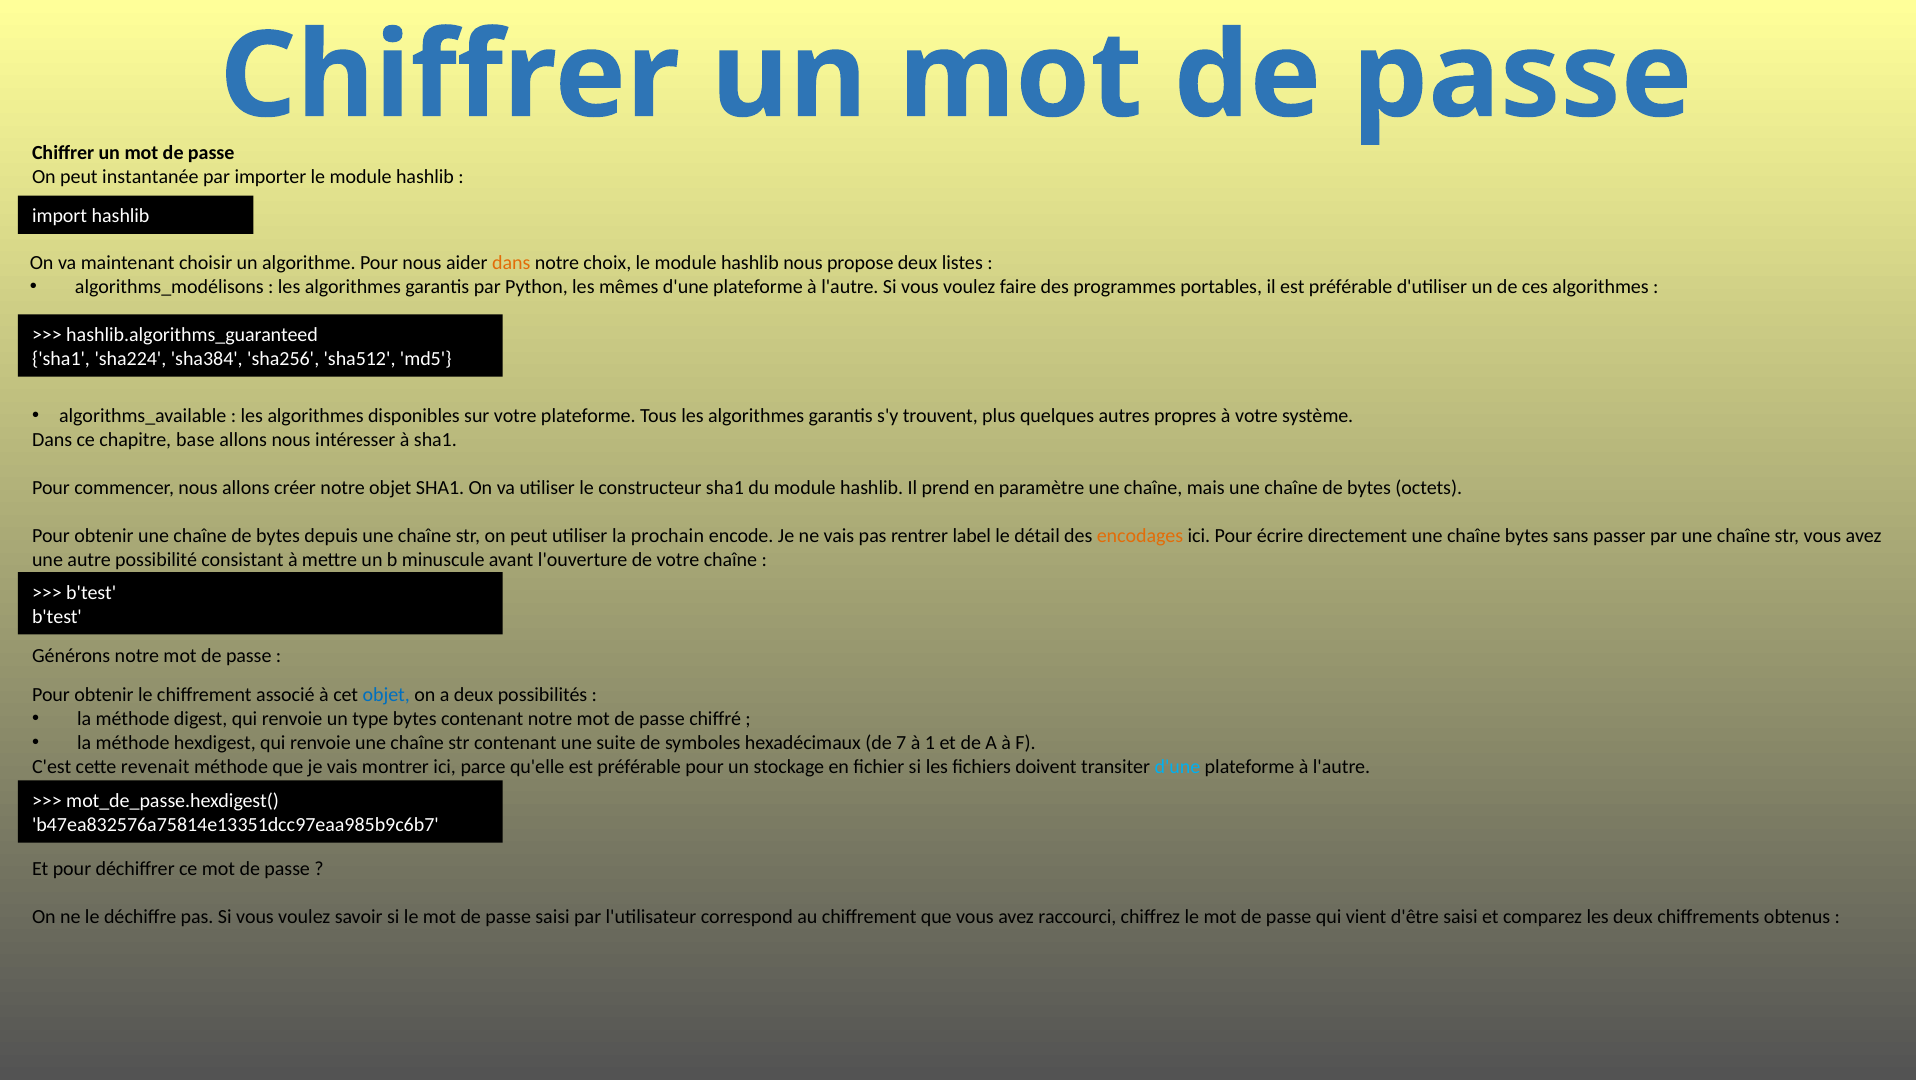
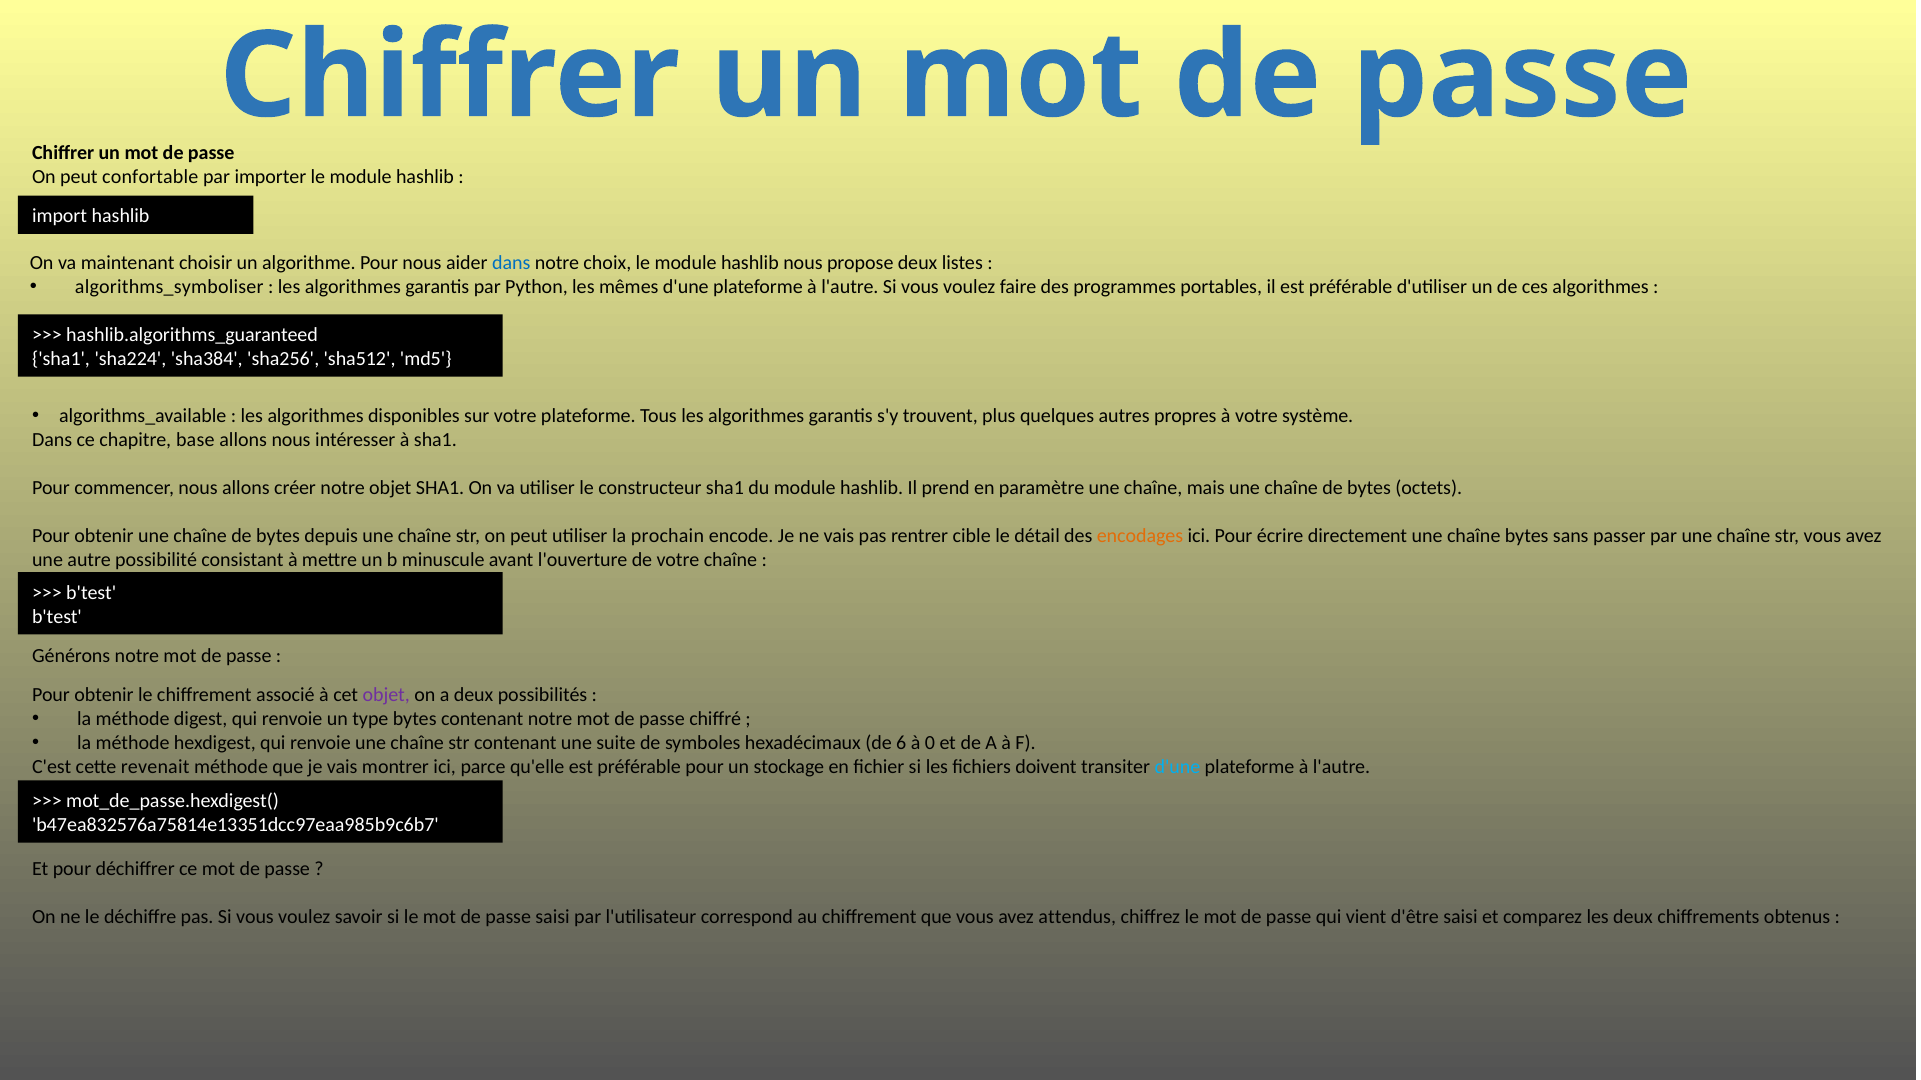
instantanée: instantanée -> confortable
dans at (511, 263) colour: orange -> blue
algorithms_modélisons: algorithms_modélisons -> algorithms_symboliser
label: label -> cible
objet at (386, 695) colour: blue -> purple
7: 7 -> 6
1: 1 -> 0
raccourci: raccourci -> attendus
